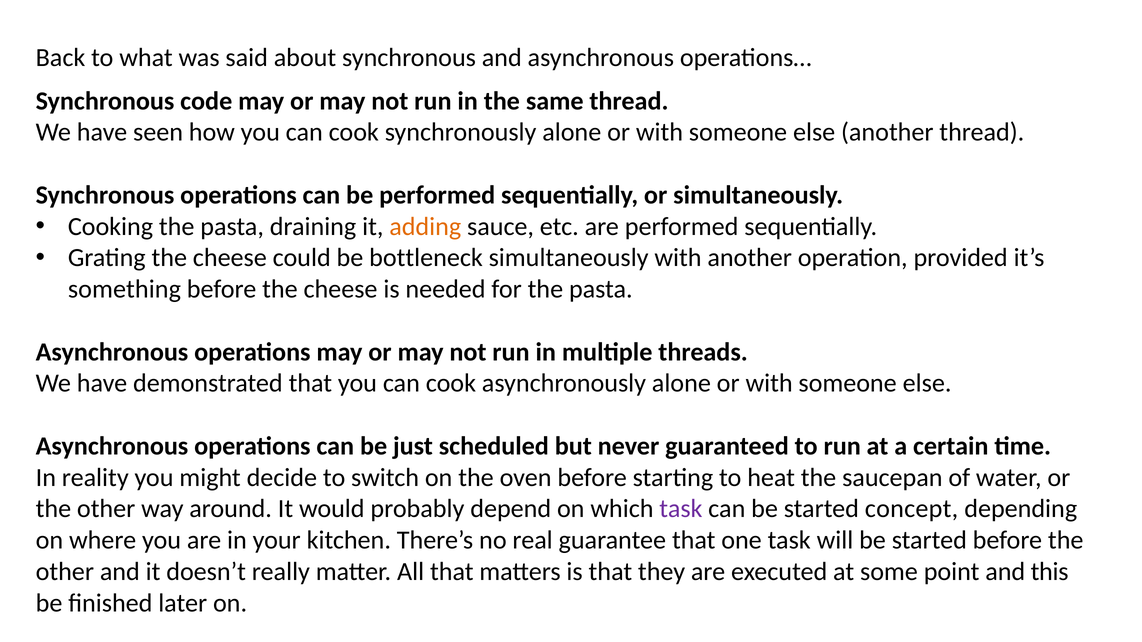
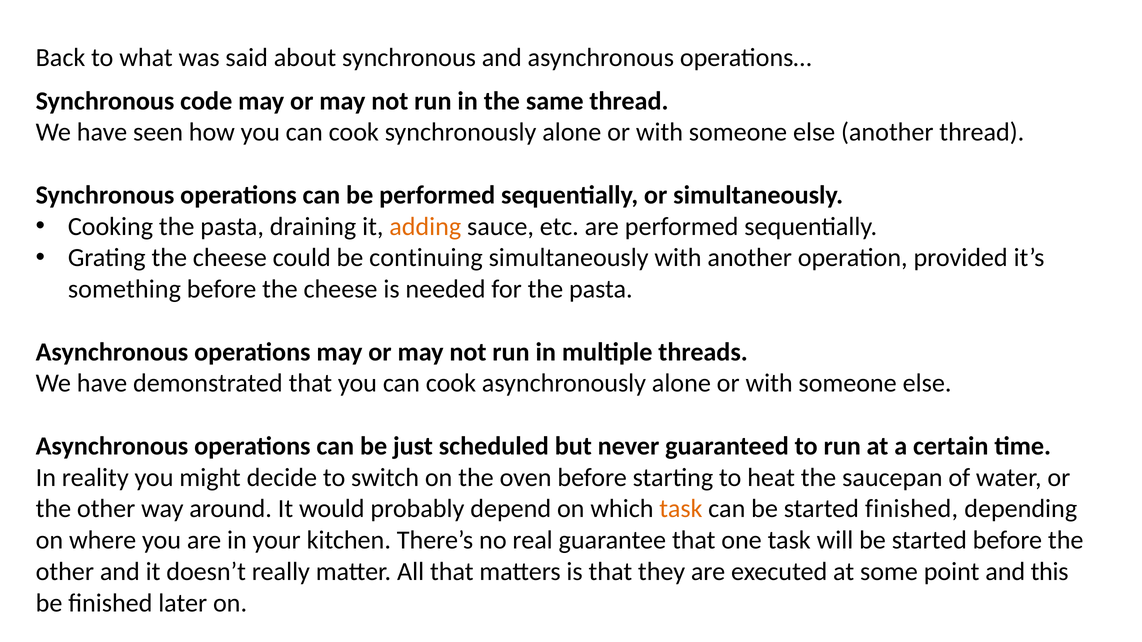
bottleneck: bottleneck -> continuing
task at (681, 509) colour: purple -> orange
started concept: concept -> finished
